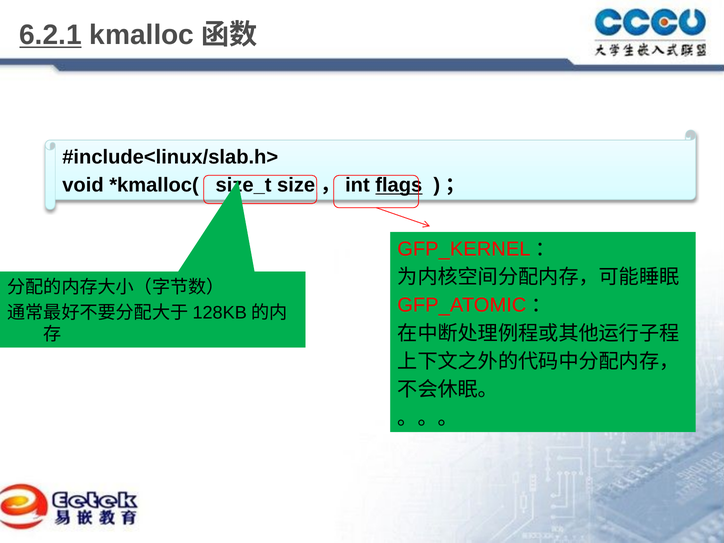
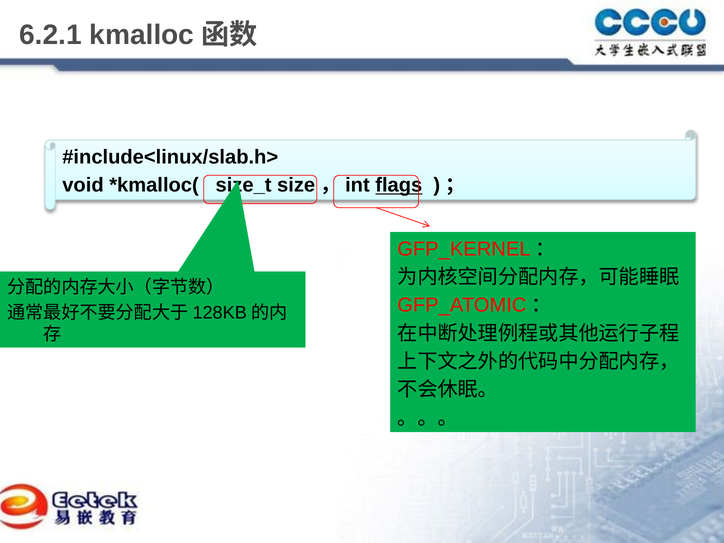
6.2.1 underline: present -> none
